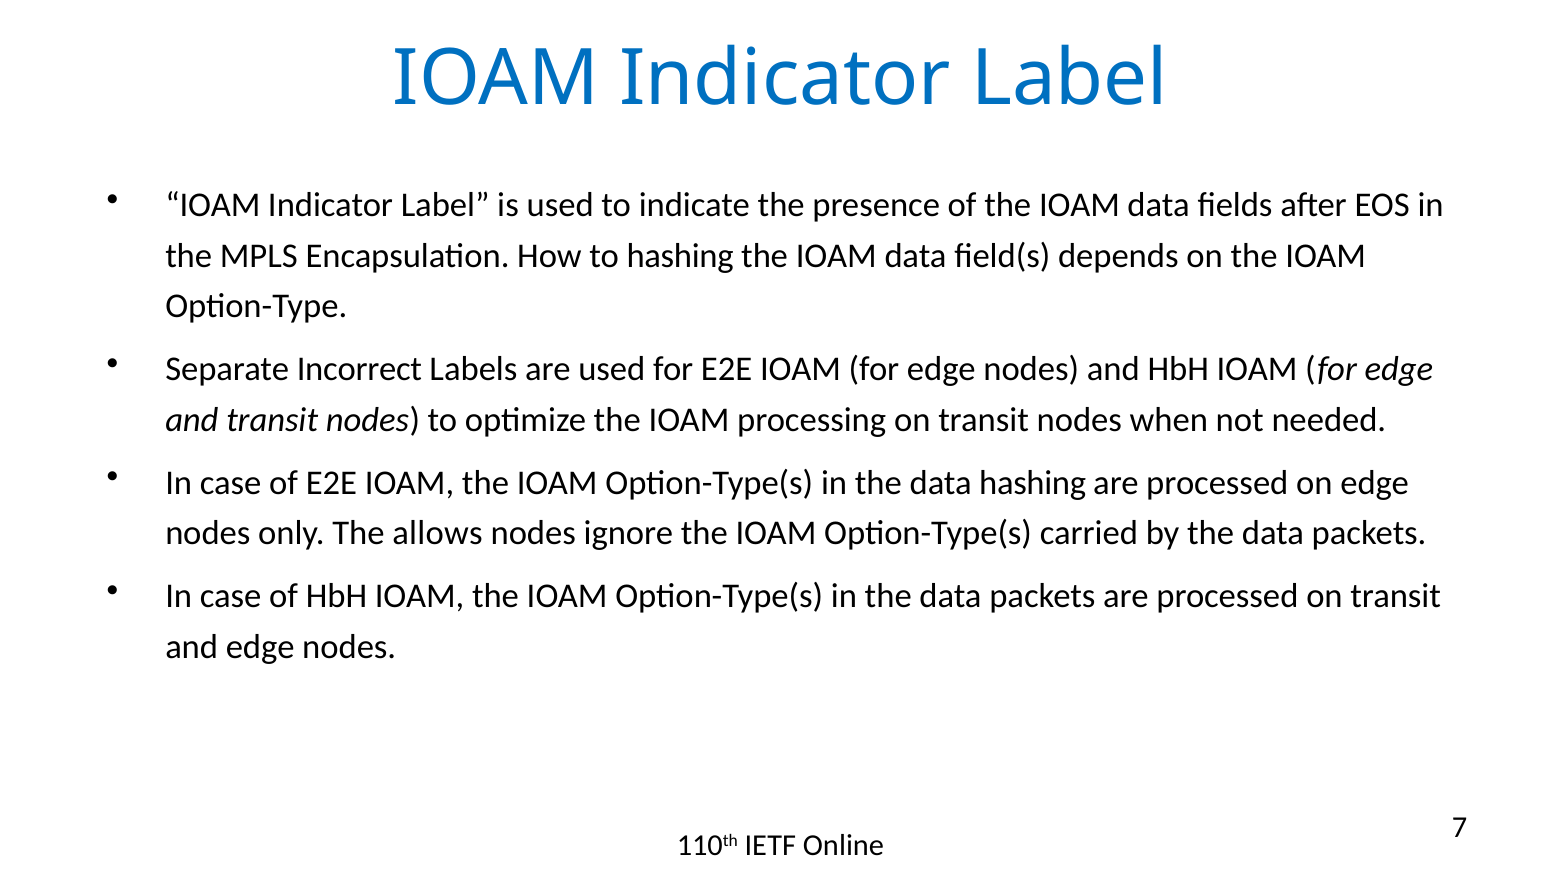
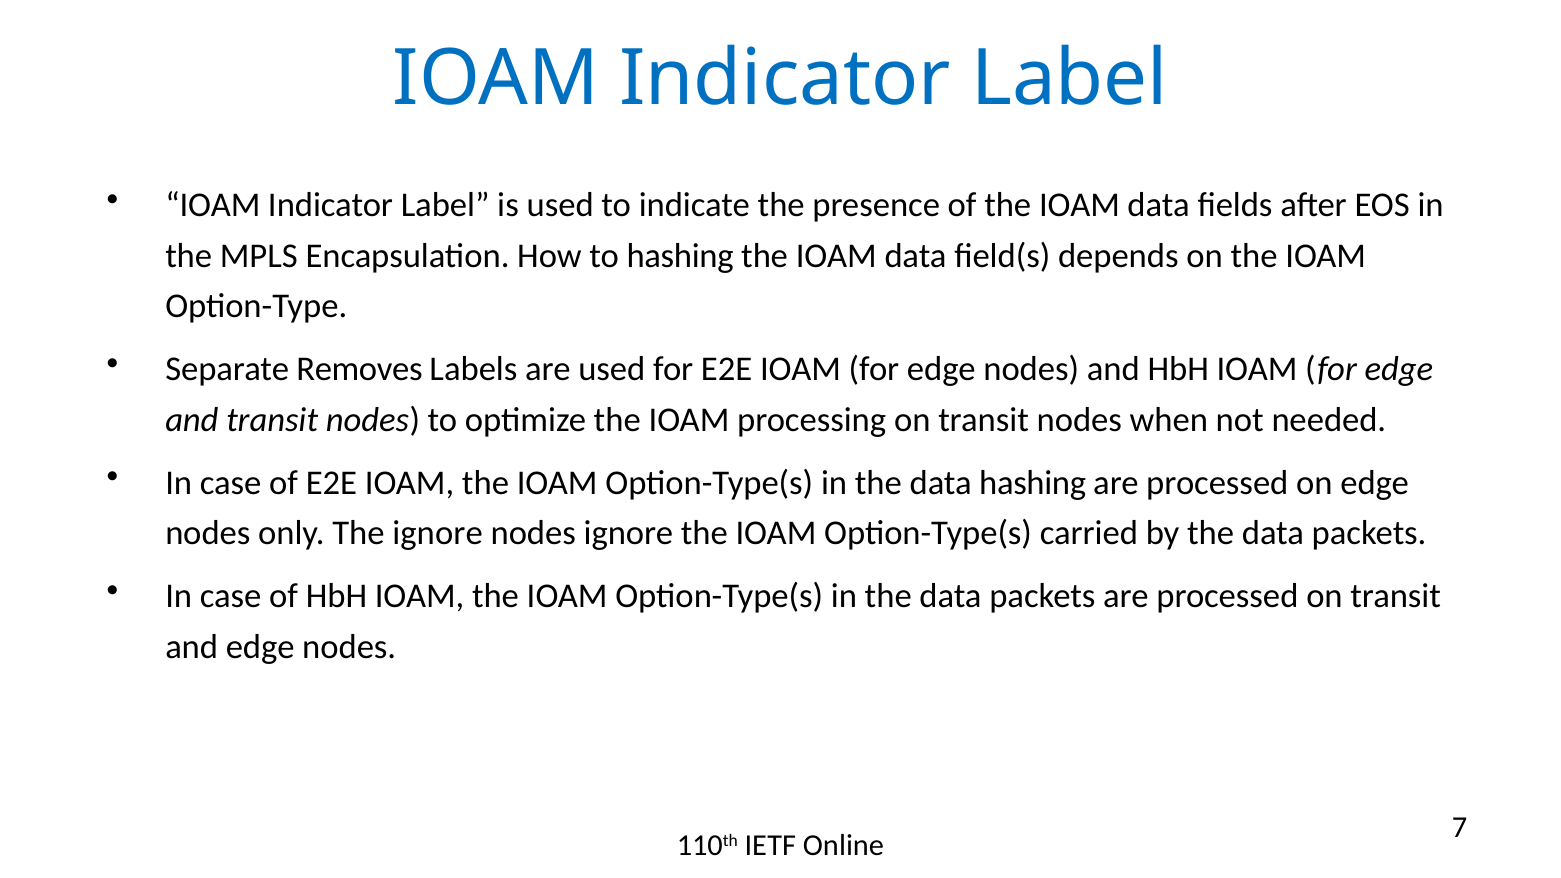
Incorrect: Incorrect -> Removes
The allows: allows -> ignore
